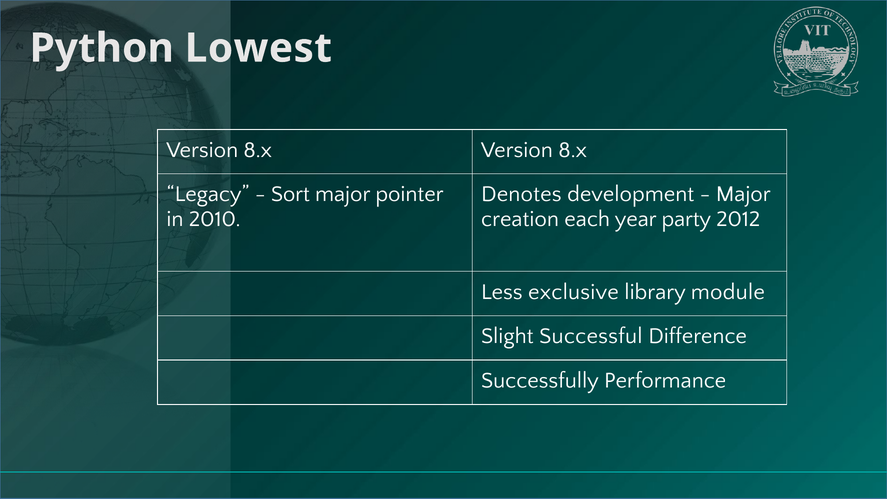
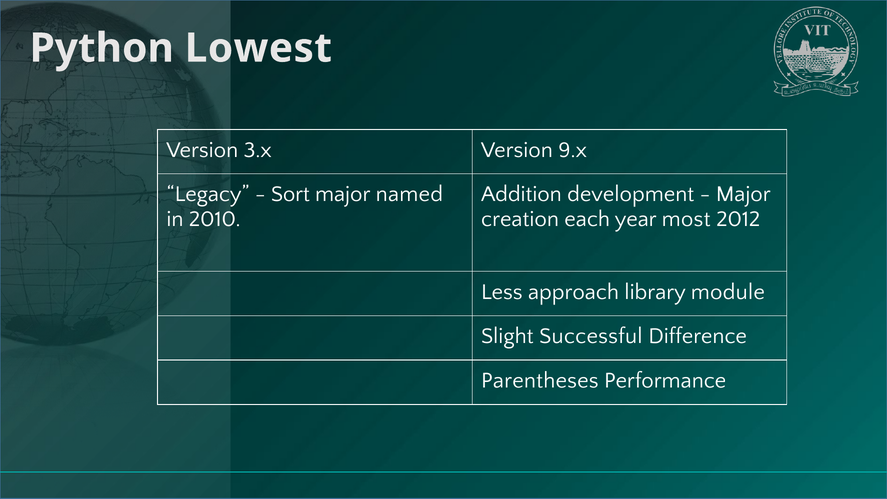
8.x at (258, 150): 8.x -> 3.x
8.x at (573, 150): 8.x -> 9.x
pointer: pointer -> named
Denotes: Denotes -> Addition
party: party -> most
exclusive: exclusive -> approach
Successfully: Successfully -> Parentheses
